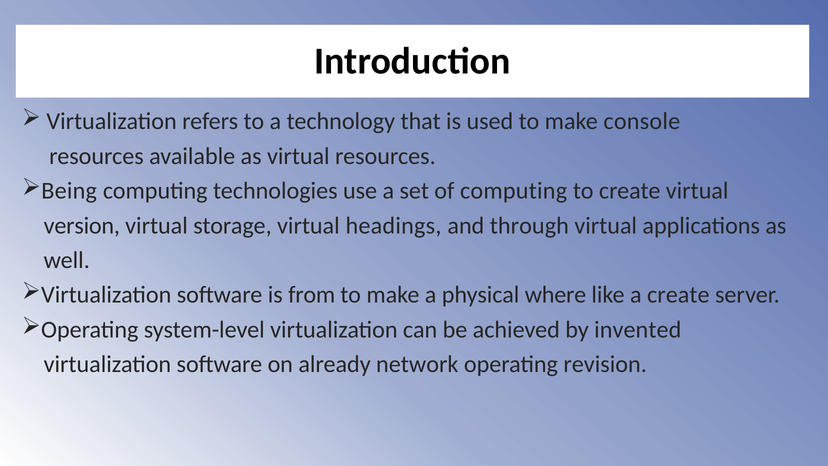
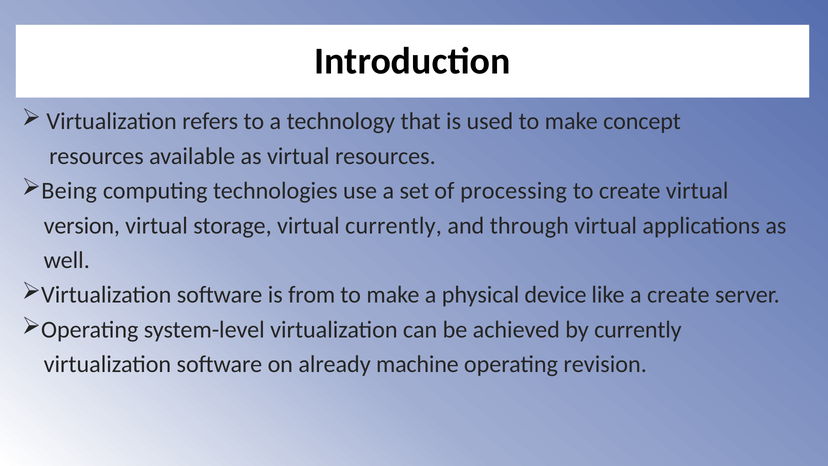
console: console -> concept
of computing: computing -> processing
virtual headings: headings -> currently
where: where -> device
by invented: invented -> currently
network: network -> machine
